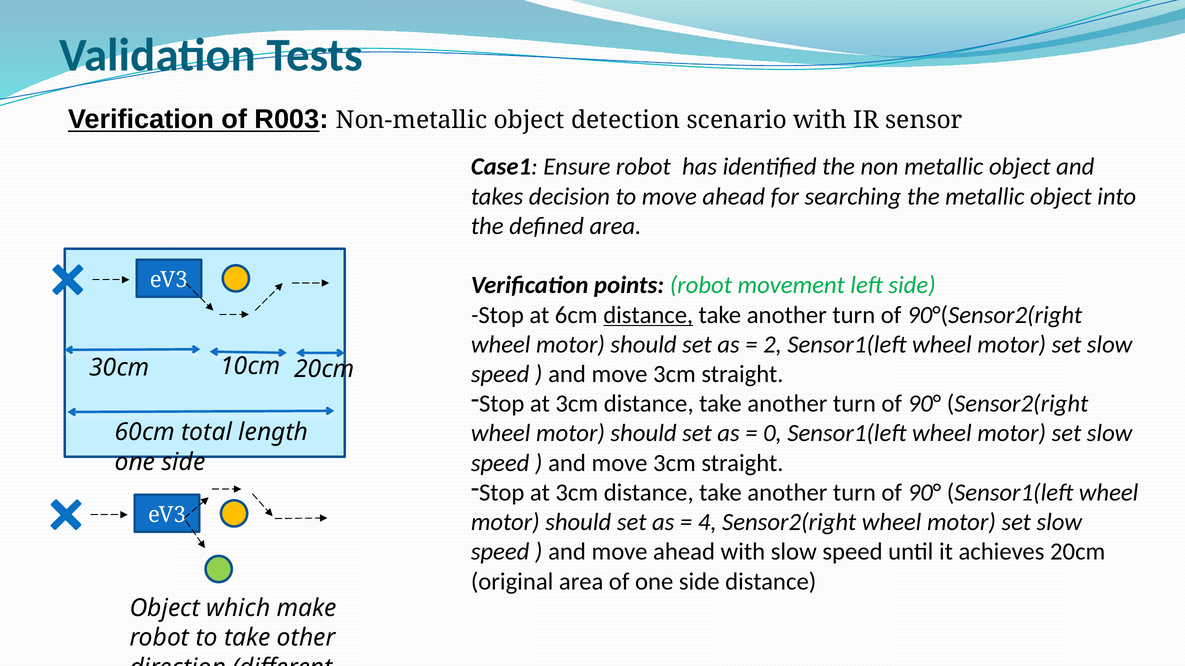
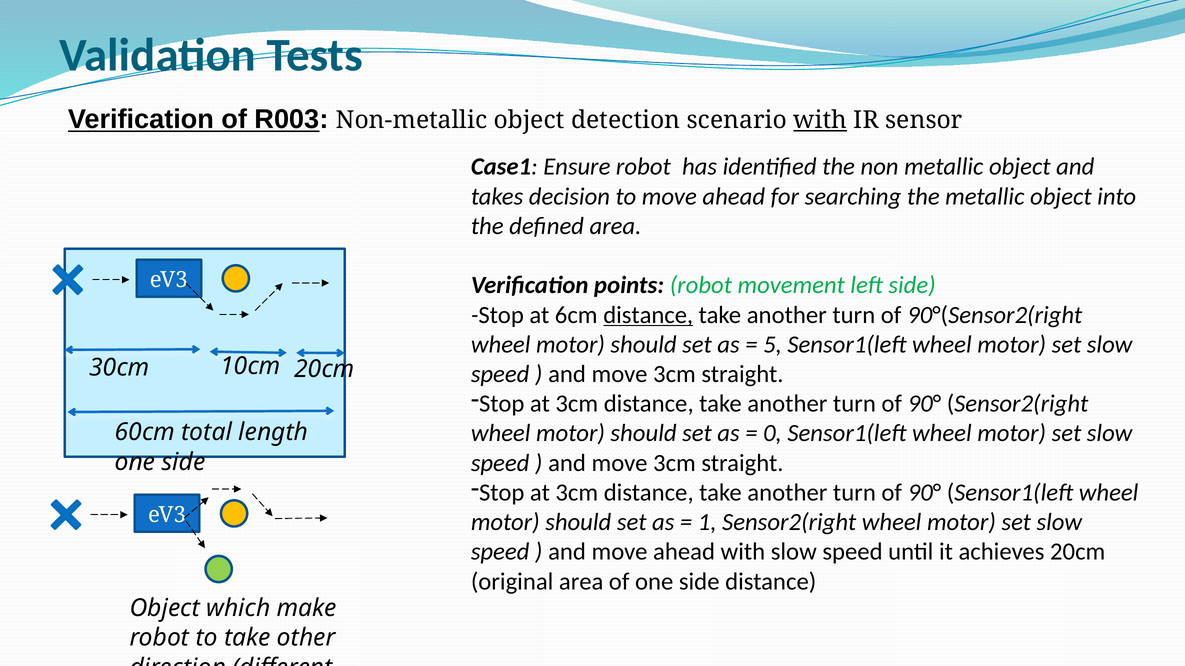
with at (820, 120) underline: none -> present
2: 2 -> 5
4: 4 -> 1
